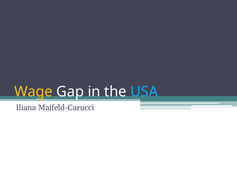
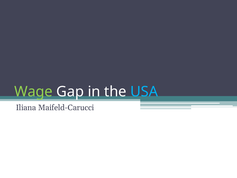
Wage colour: yellow -> light green
